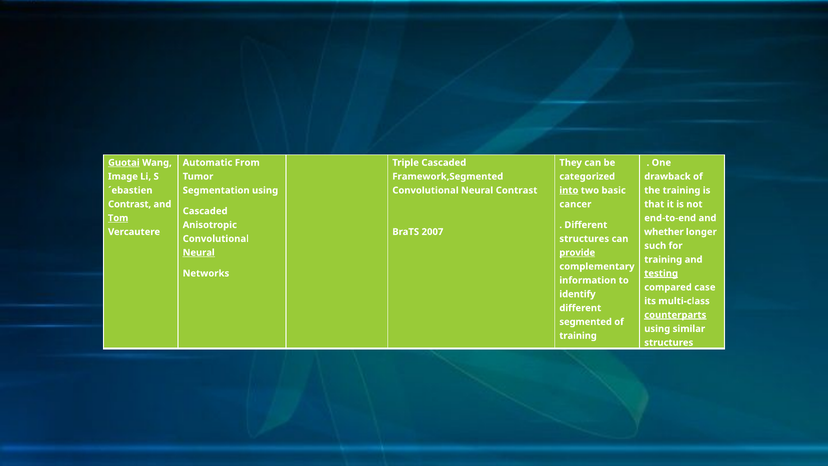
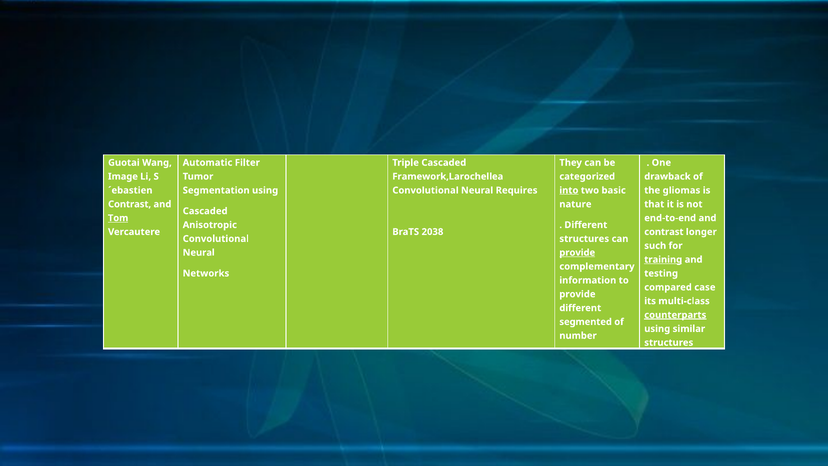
Guotai underline: present -> none
From: From -> Filter
Framework,Segmented: Framework,Segmented -> Framework,Larochellea
Neural Contrast: Contrast -> Requires
the training: training -> gliomas
cancer: cancer -> nature
2007: 2007 -> 2038
whether at (664, 232): whether -> contrast
Neural at (199, 253) underline: present -> none
training at (663, 259) underline: none -> present
testing underline: present -> none
identify at (577, 294): identify -> provide
training at (578, 336): training -> number
